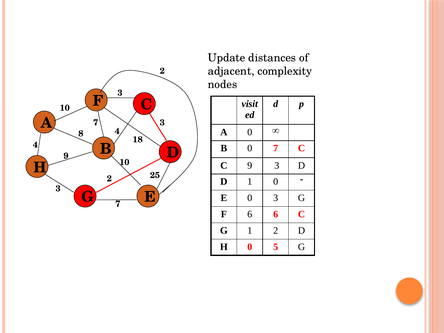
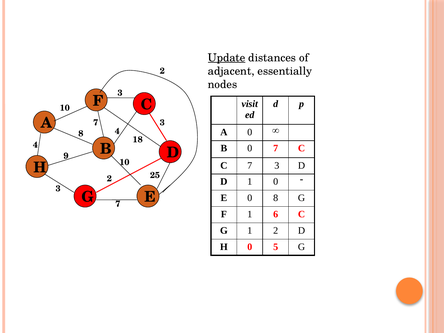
Update underline: none -> present
complexity: complexity -> essentially
C 9: 9 -> 7
0 3: 3 -> 8
F 6: 6 -> 1
